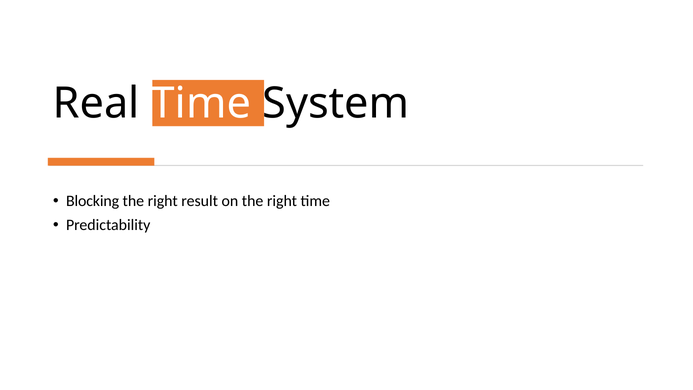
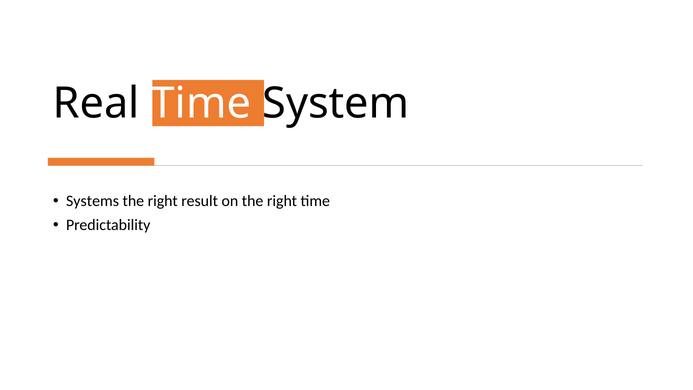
Blocking: Blocking -> Systems
